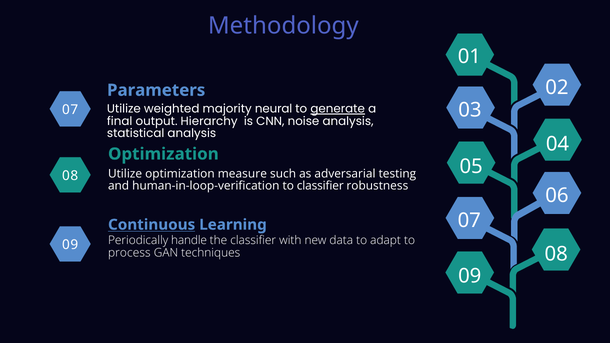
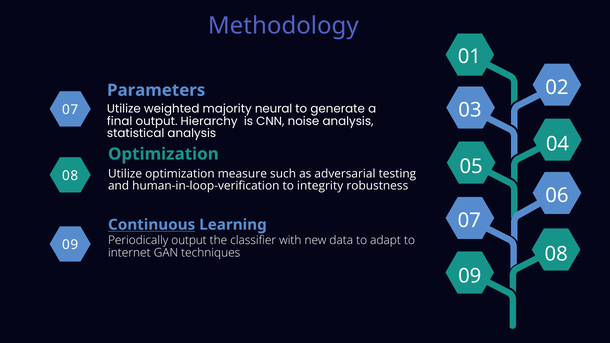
generate underline: present -> none
to classifier: classifier -> integrity
Periodically handle: handle -> output
process: process -> internet
